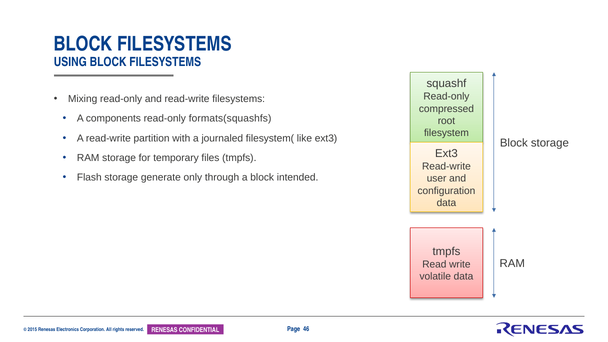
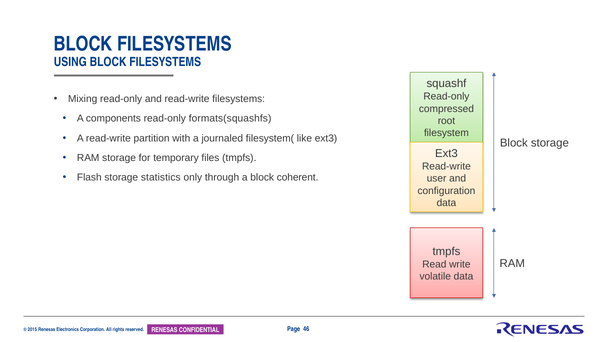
generate: generate -> statistics
intended: intended -> coherent
